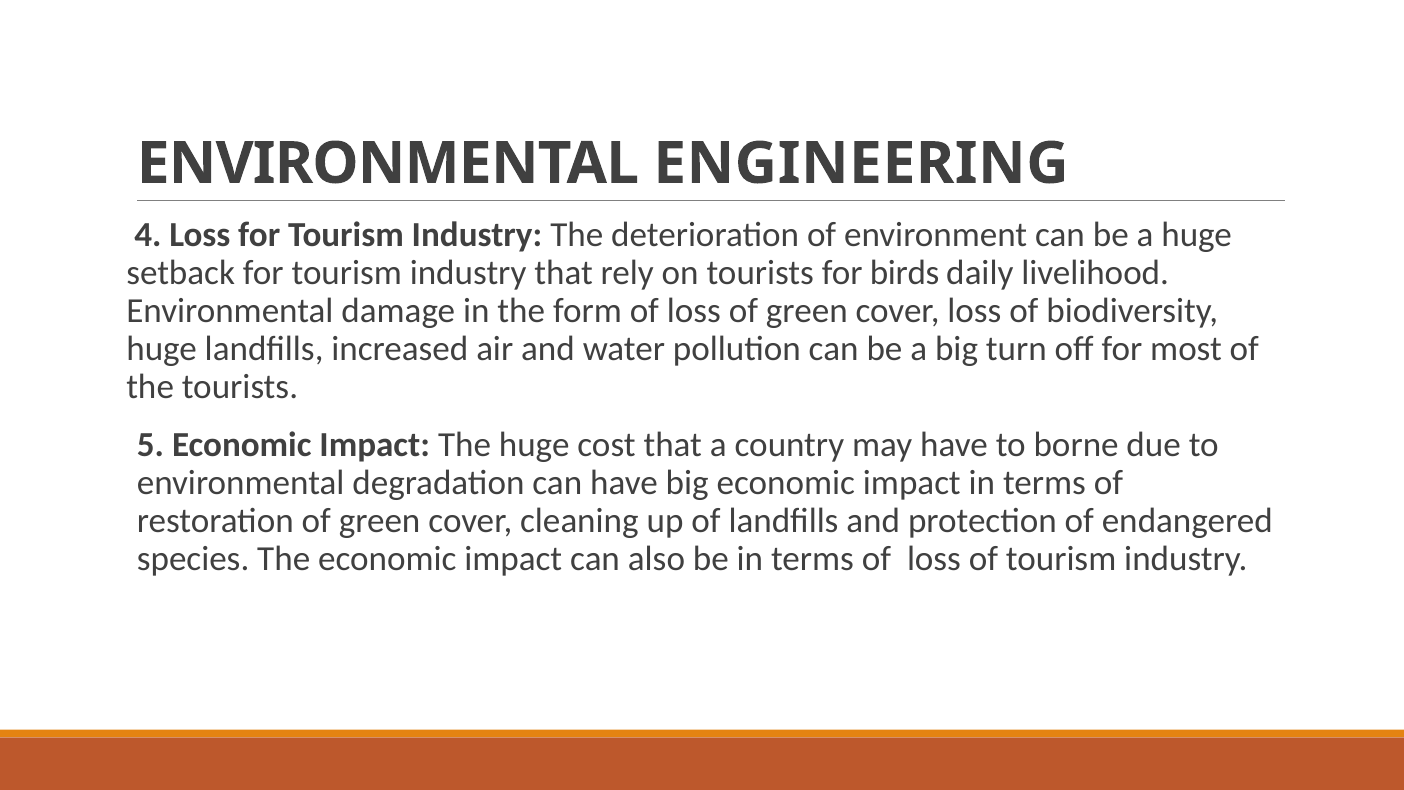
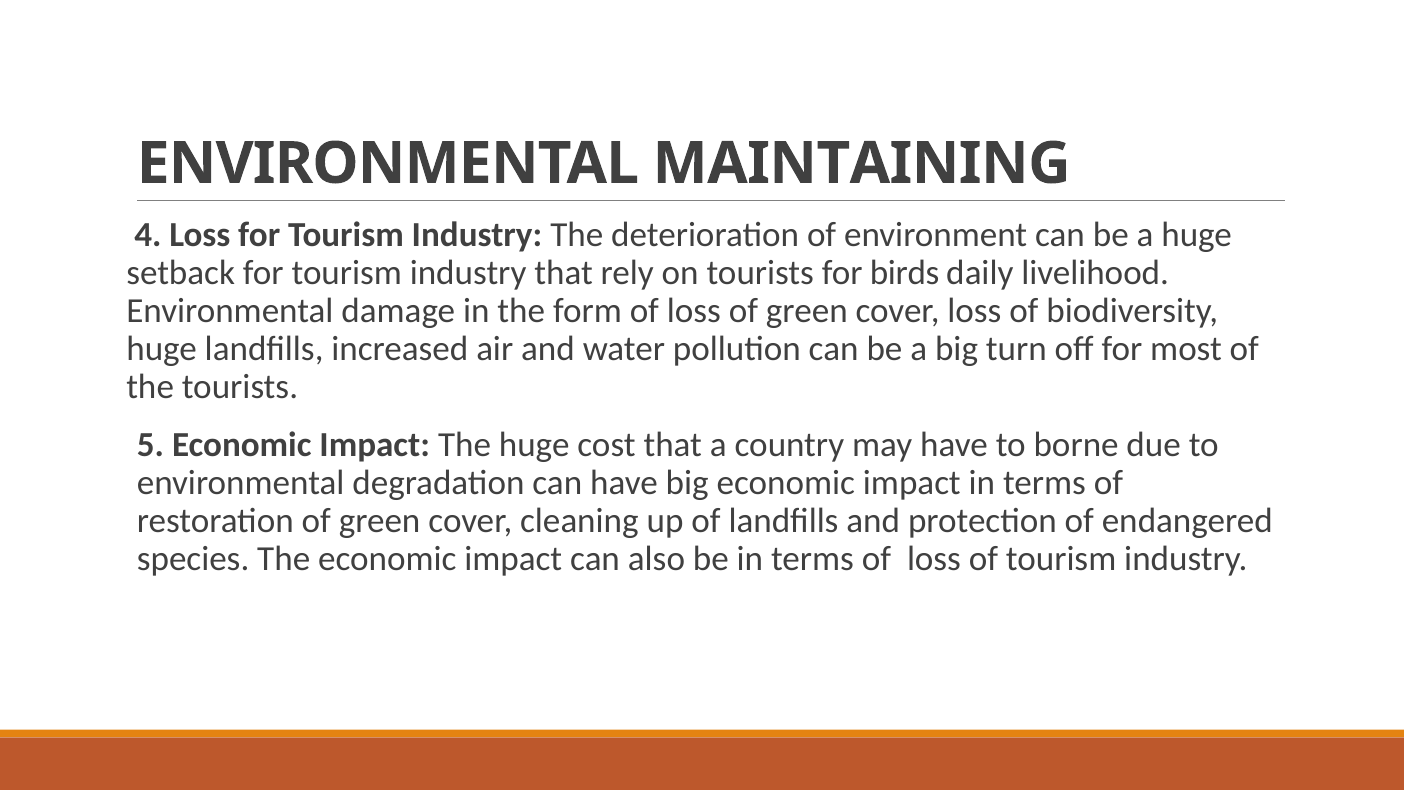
ENGINEERING: ENGINEERING -> MAINTAINING
